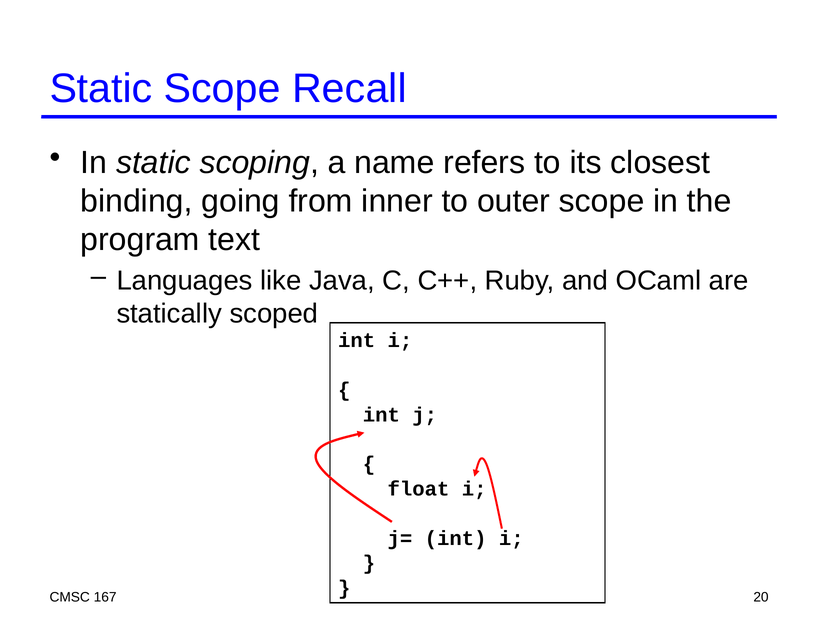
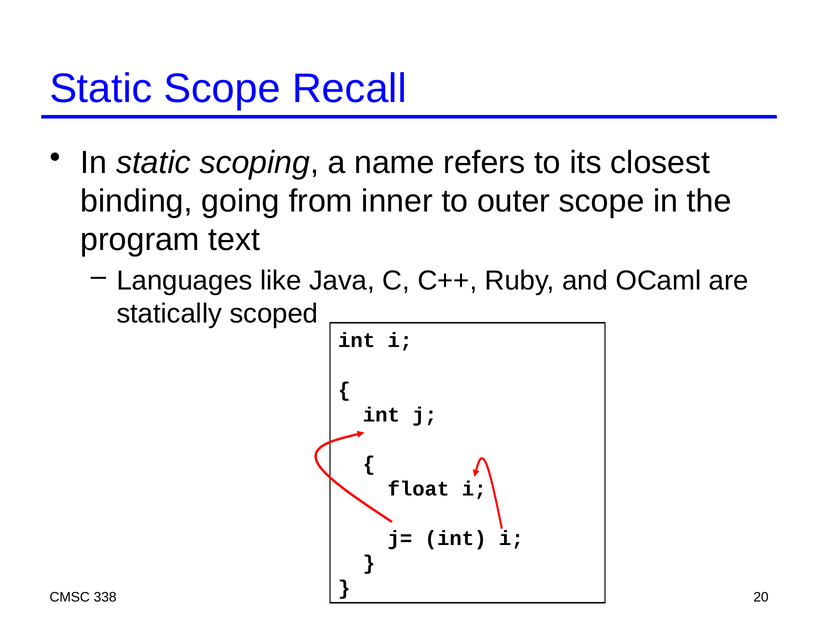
167: 167 -> 338
